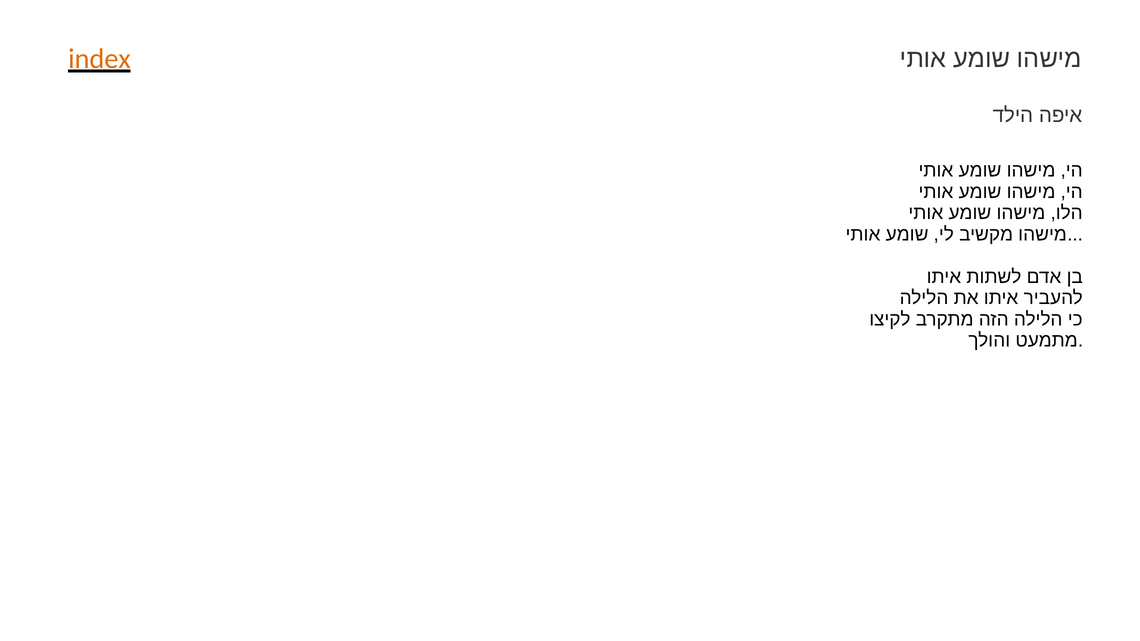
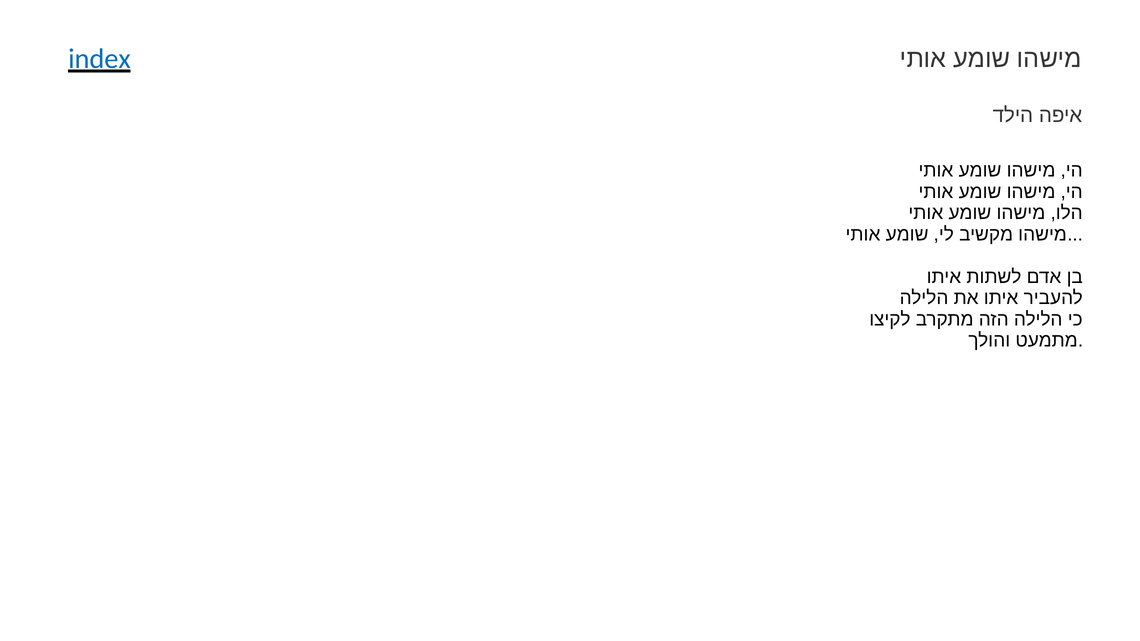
index colour: orange -> blue
